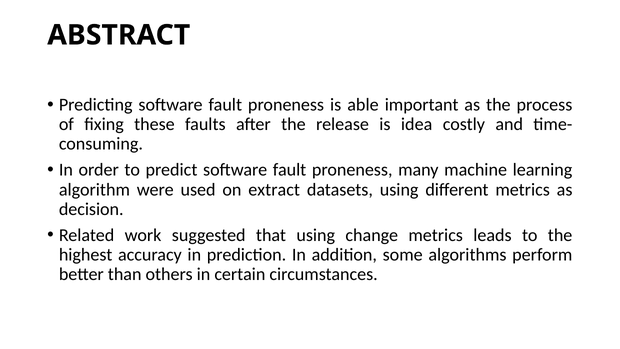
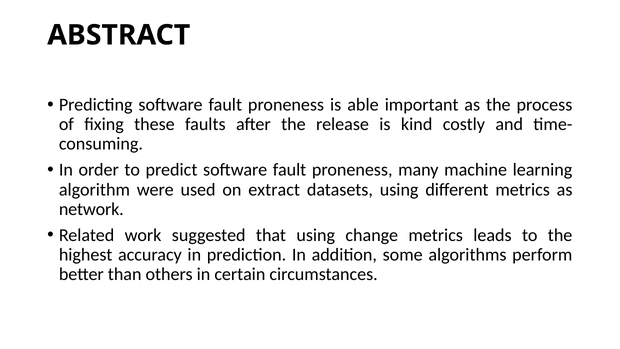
idea: idea -> kind
decision: decision -> network
